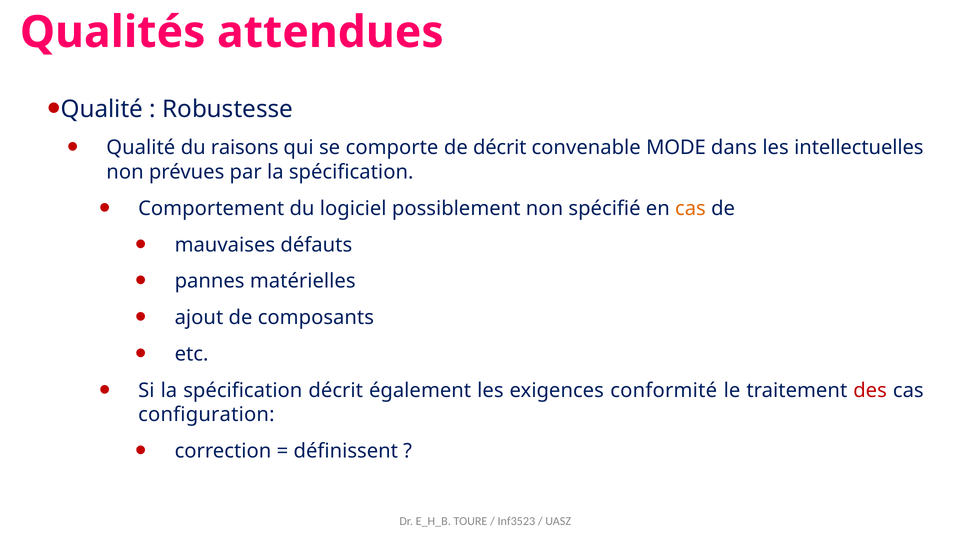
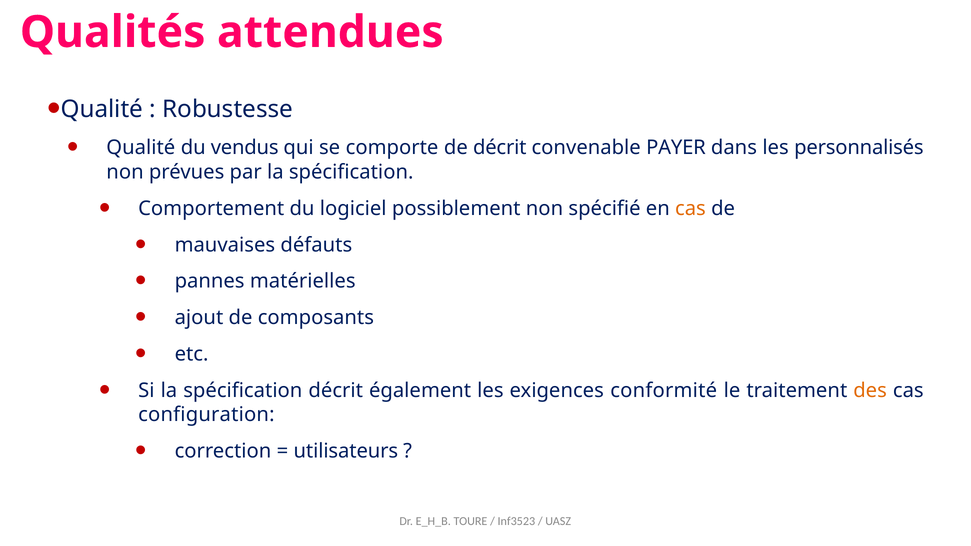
raisons: raisons -> vendus
MODE: MODE -> PAYER
intellectuelles: intellectuelles -> personnalisés
des colour: red -> orange
définissent: définissent -> utilisateurs
